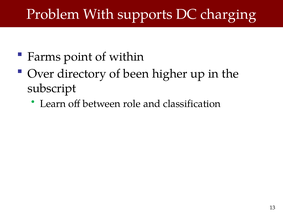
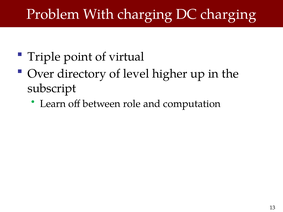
With supports: supports -> charging
Farms: Farms -> Triple
within: within -> virtual
been: been -> level
classification: classification -> computation
